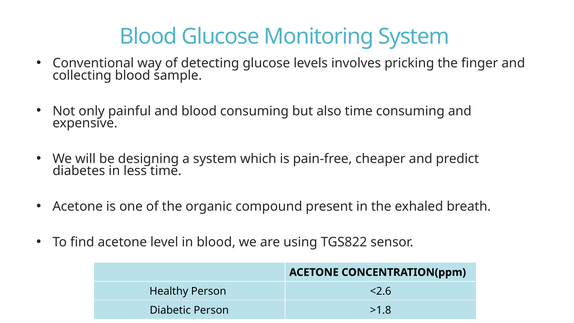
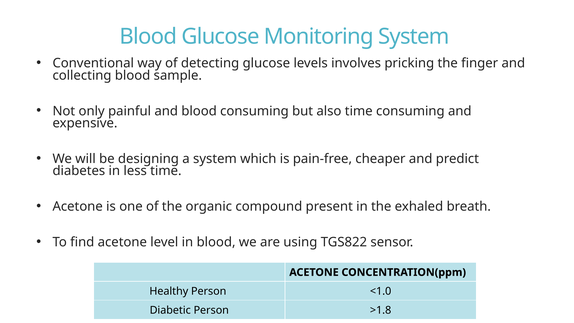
<2.6: <2.6 -> <1.0
